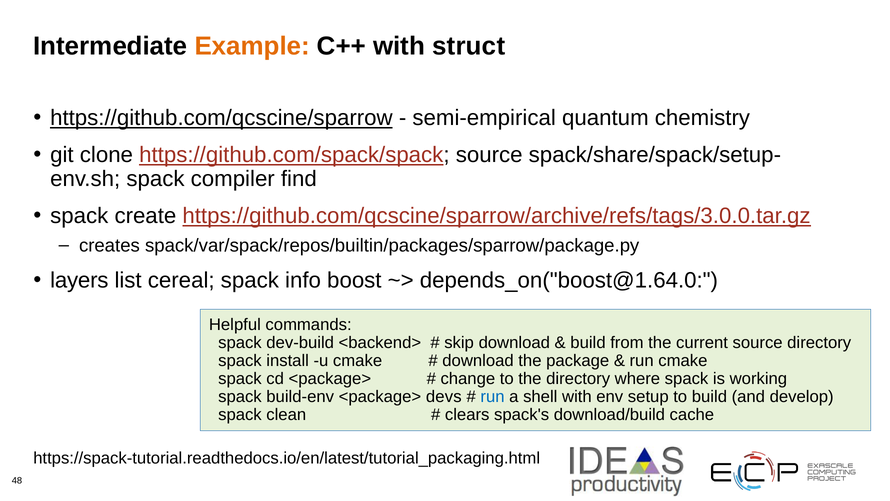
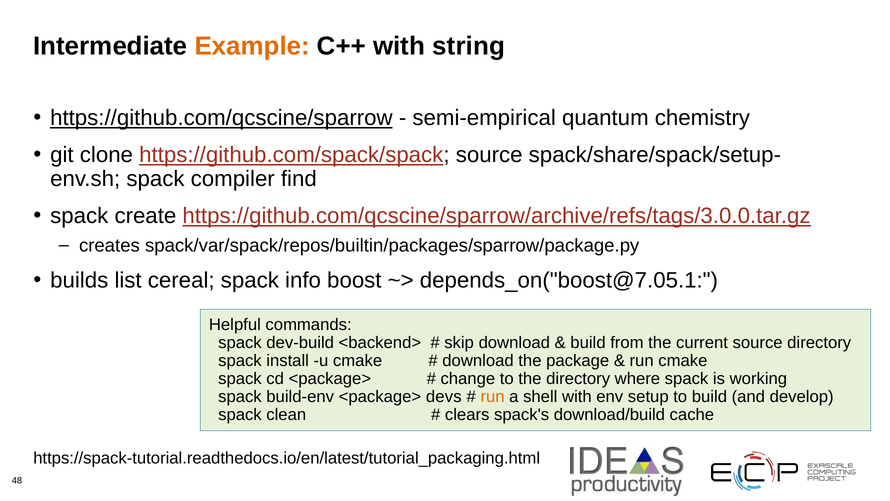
struct: struct -> string
layers: layers -> builds
depends_on("boost@1.64.0: depends_on("boost@1.64.0 -> depends_on("boost@7.05.1
run at (493, 397) colour: blue -> orange
